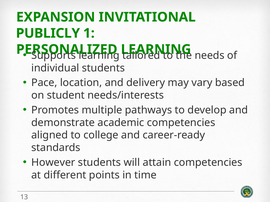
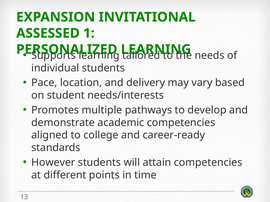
PUBLICLY: PUBLICLY -> ASSESSED
